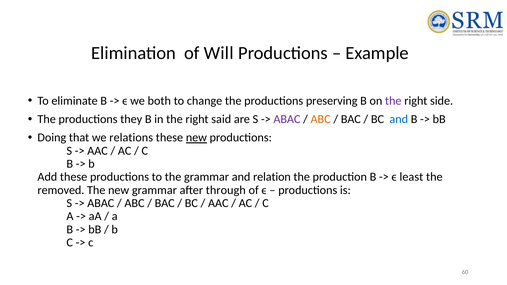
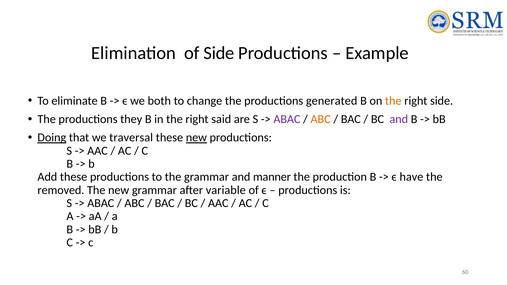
of Will: Will -> Side
preserving: preserving -> generated
the at (393, 101) colour: purple -> orange
and at (399, 119) colour: blue -> purple
Doing underline: none -> present
relations: relations -> traversal
relation: relation -> manner
least: least -> have
through: through -> variable
